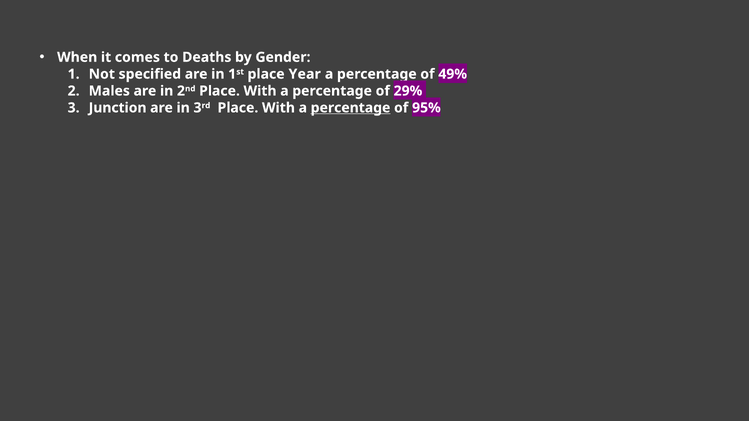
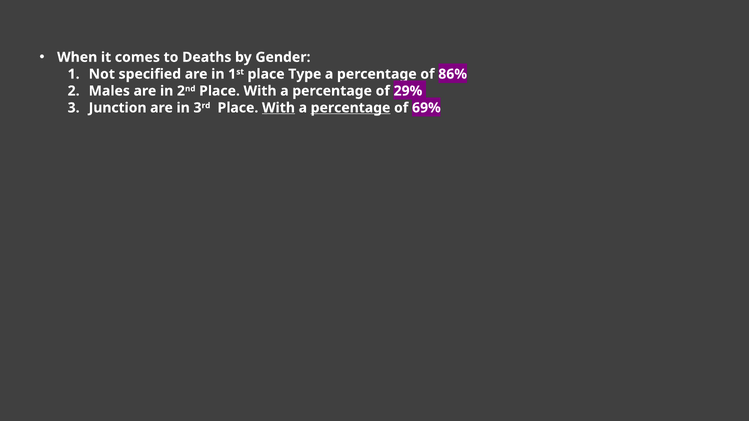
Year: Year -> Type
49%: 49% -> 86%
With at (278, 108) underline: none -> present
95%: 95% -> 69%
